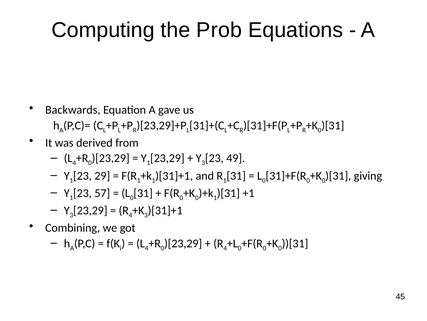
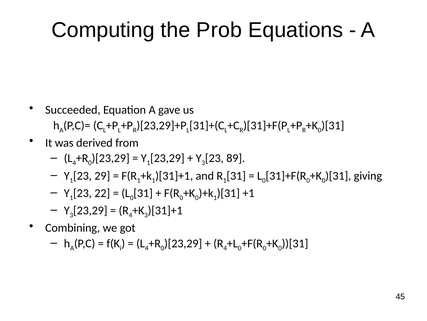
Backwards: Backwards -> Succeeded
49: 49 -> 89
57: 57 -> 22
